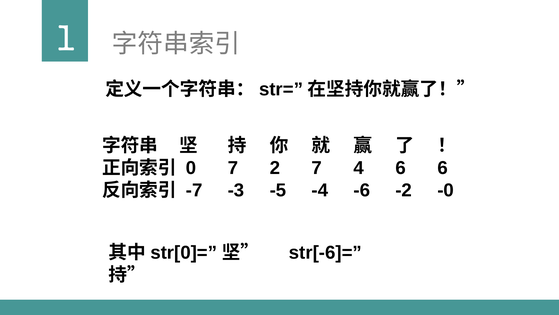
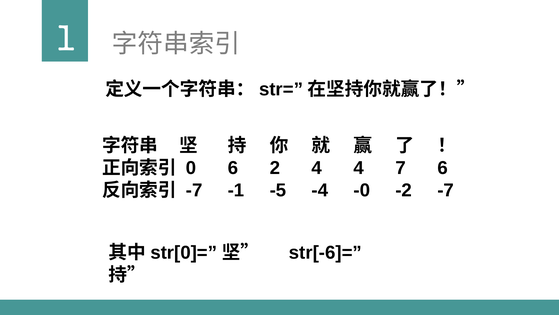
0 7: 7 -> 6
2 7: 7 -> 4
4 6: 6 -> 7
-3: -3 -> -1
-6: -6 -> -0
-2 -0: -0 -> -7
